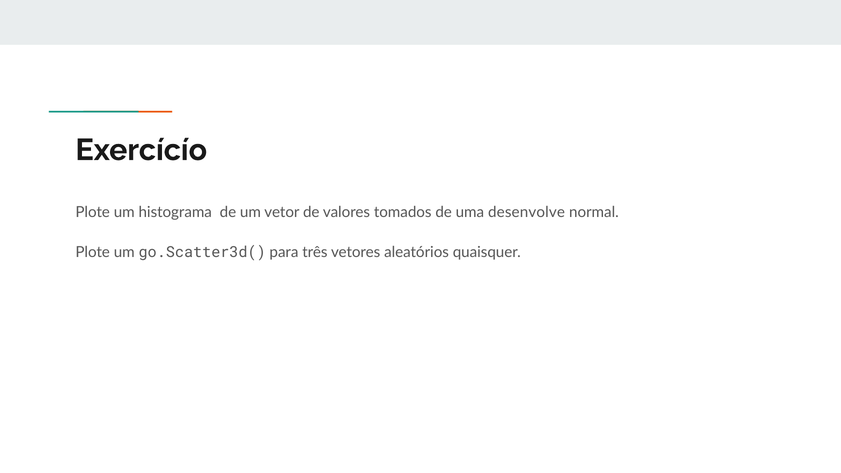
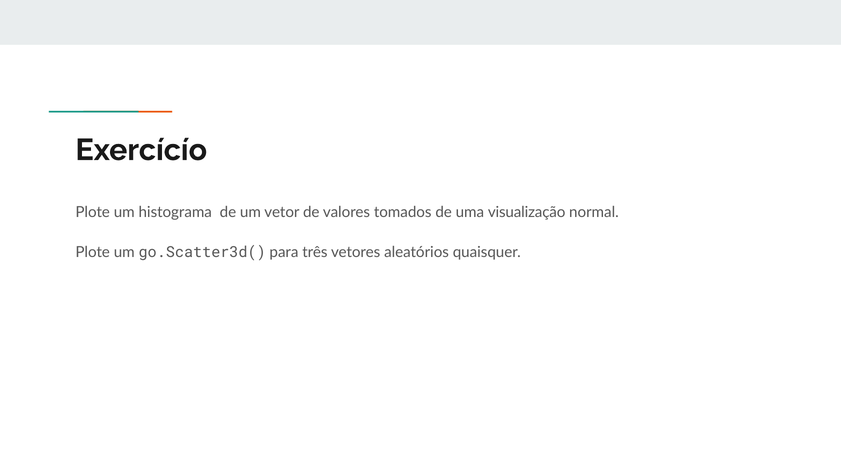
desenvolve: desenvolve -> visualização
